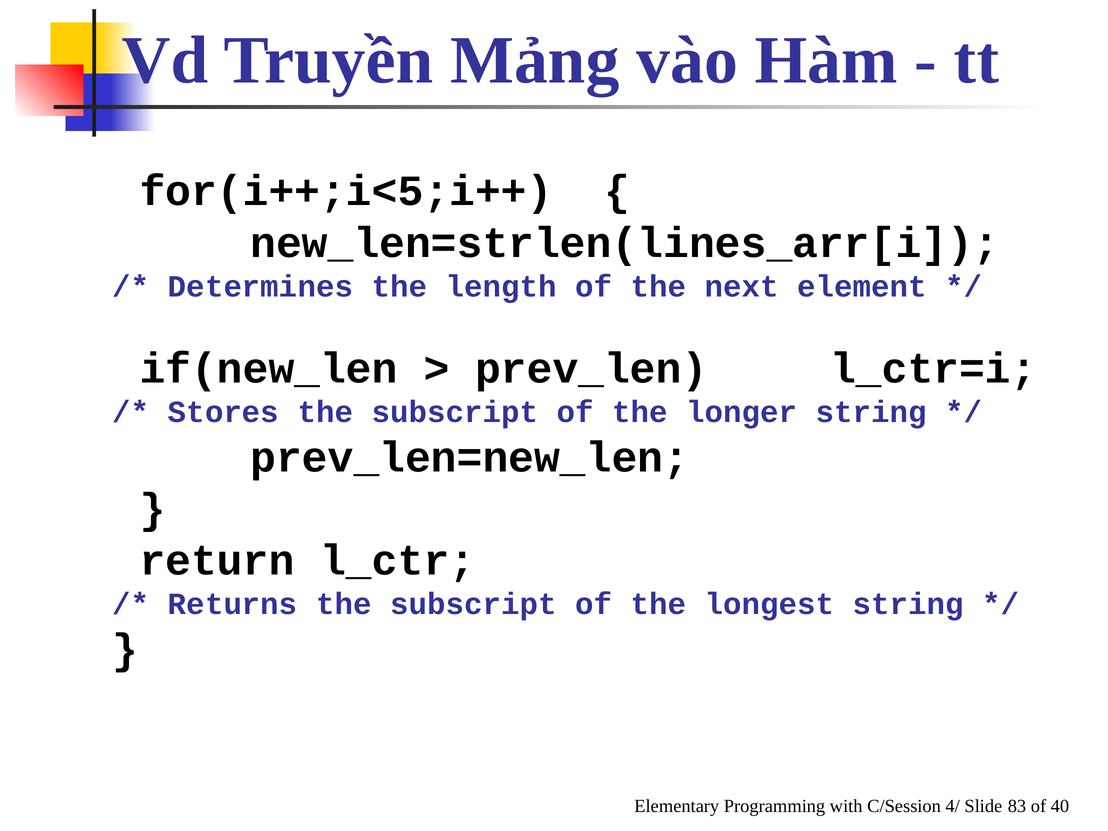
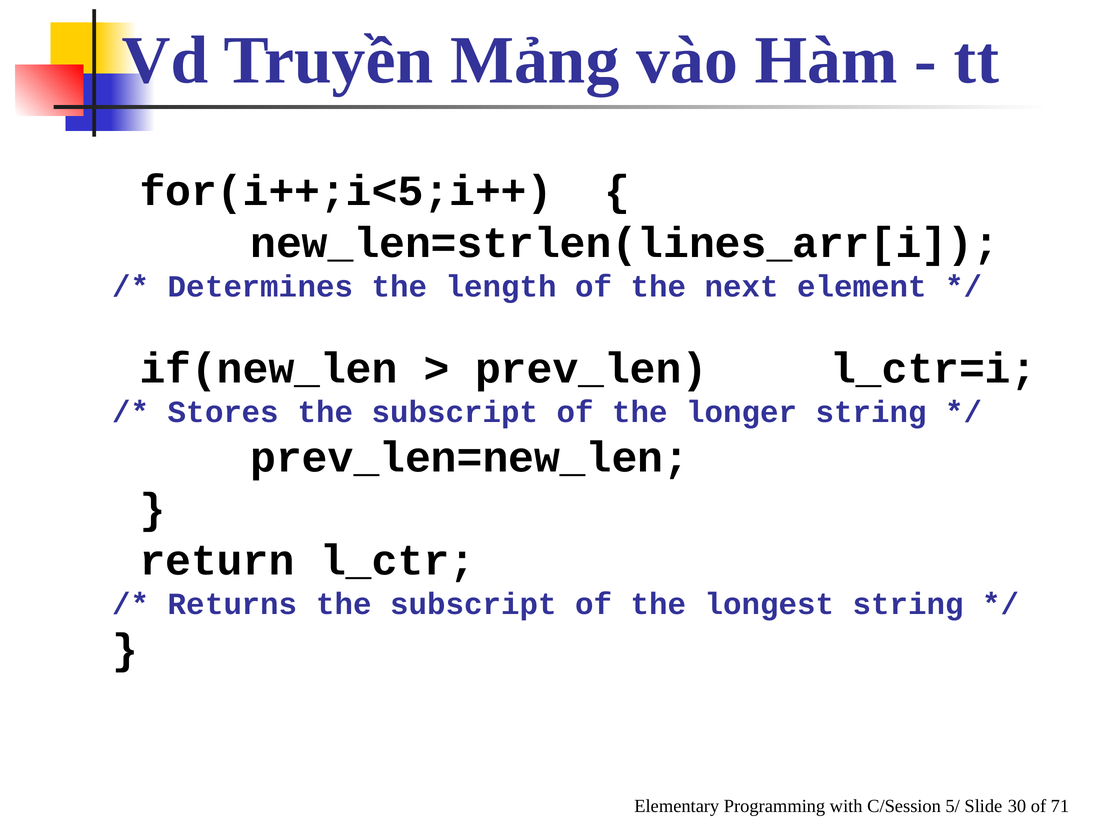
4/: 4/ -> 5/
83: 83 -> 30
40: 40 -> 71
